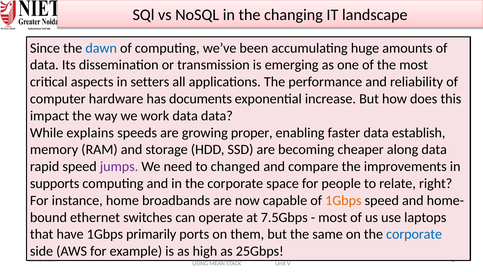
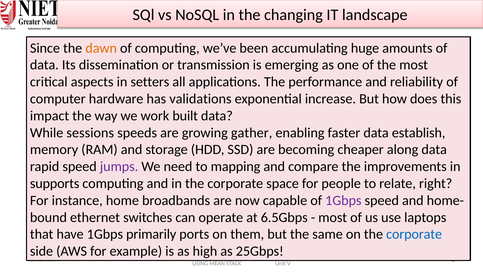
dawn colour: blue -> orange
documents: documents -> validations
work data: data -> built
explains: explains -> sessions
proper: proper -> gather
changed: changed -> mapping
1Gbps at (343, 200) colour: orange -> purple
7.5Gbps: 7.5Gbps -> 6.5Gbps
